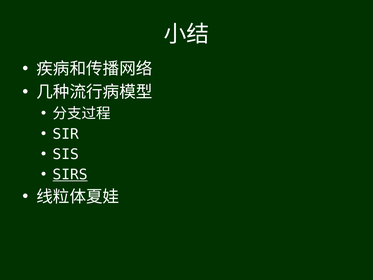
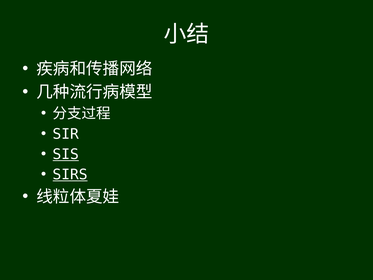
SIS underline: none -> present
